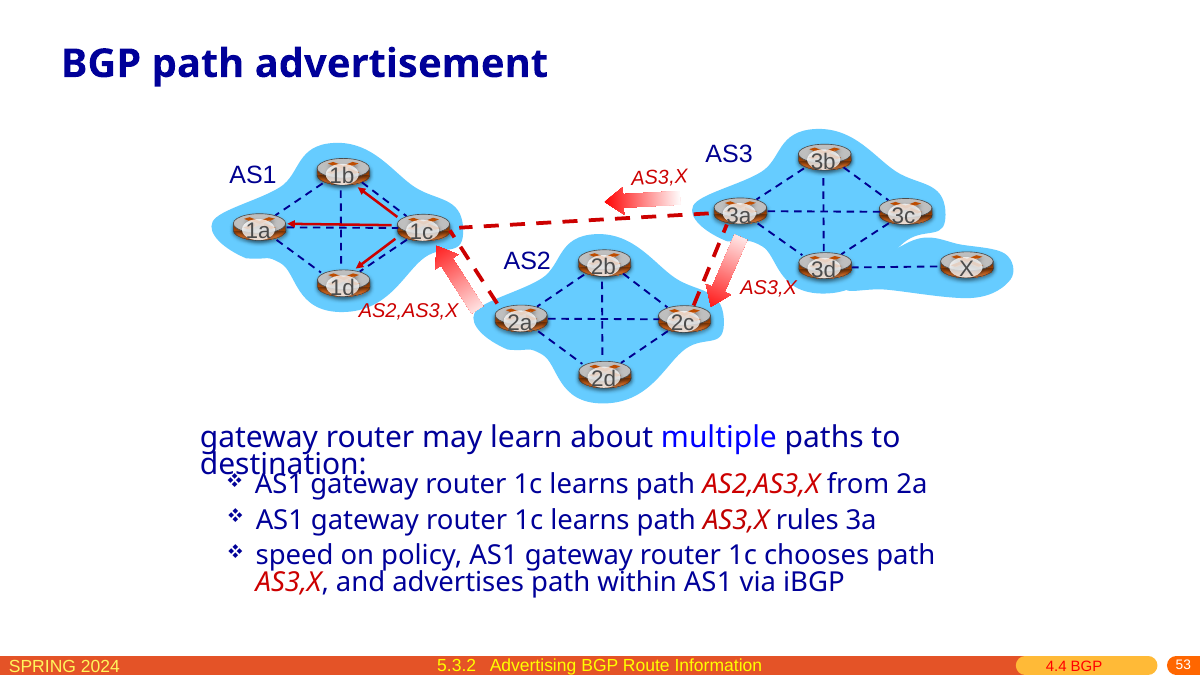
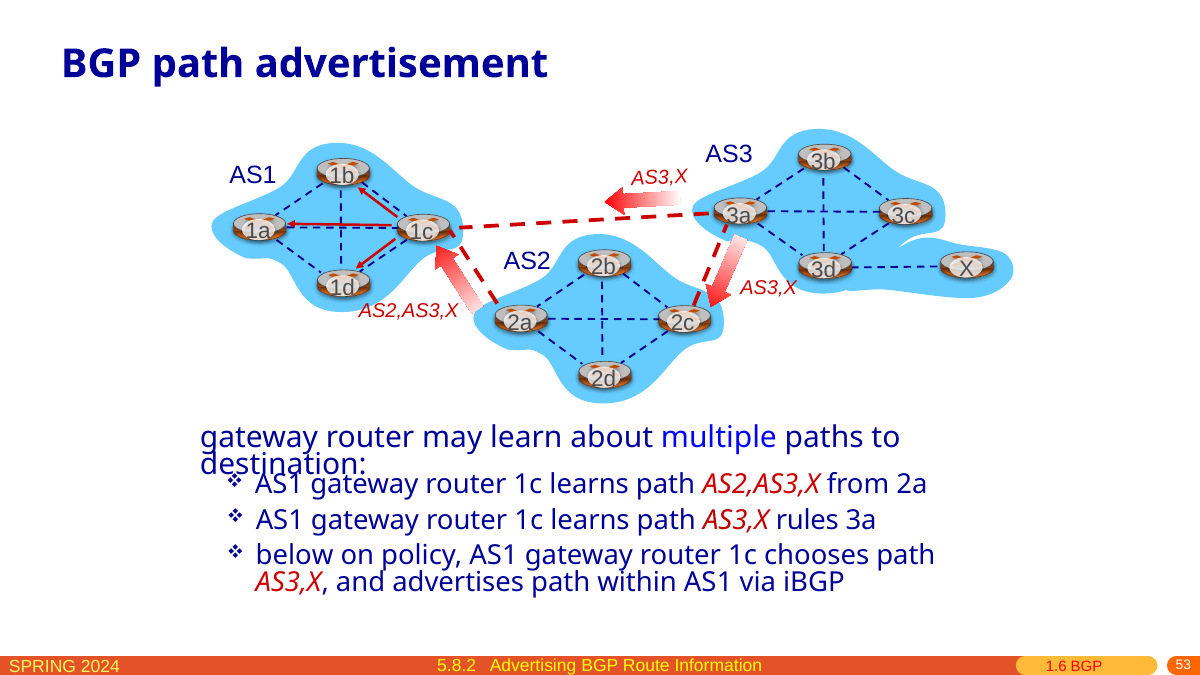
speed: speed -> below
5.3.2: 5.3.2 -> 5.8.2
4.4: 4.4 -> 1.6
